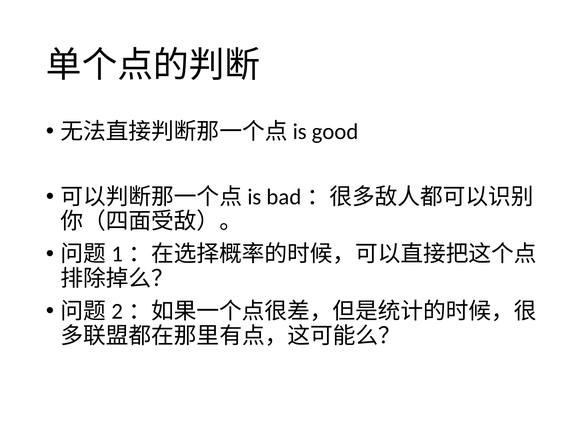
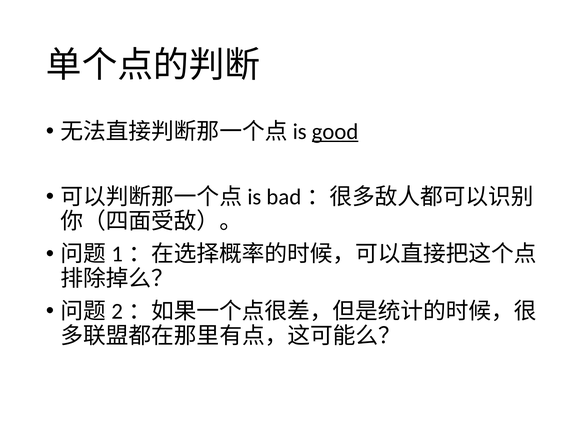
good underline: none -> present
